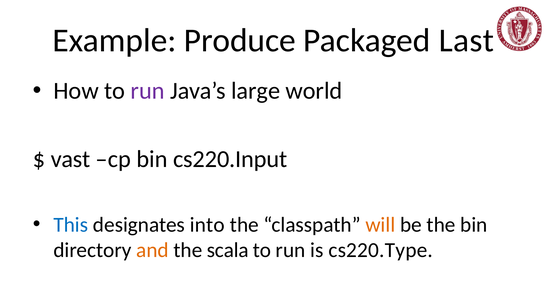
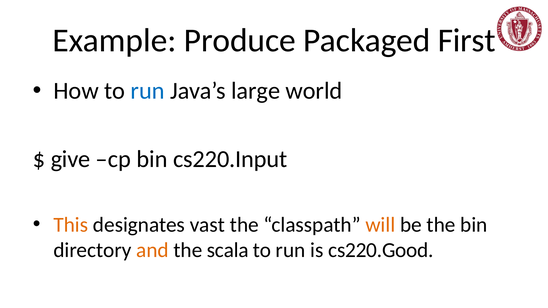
Last: Last -> First
run at (148, 91) colour: purple -> blue
vast: vast -> give
This colour: blue -> orange
into: into -> vast
cs220.Type: cs220.Type -> cs220.Good
